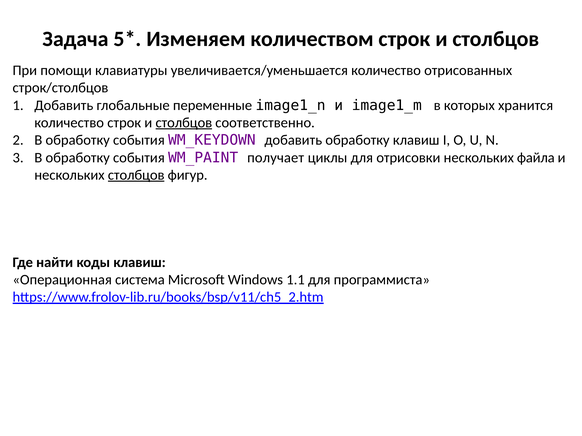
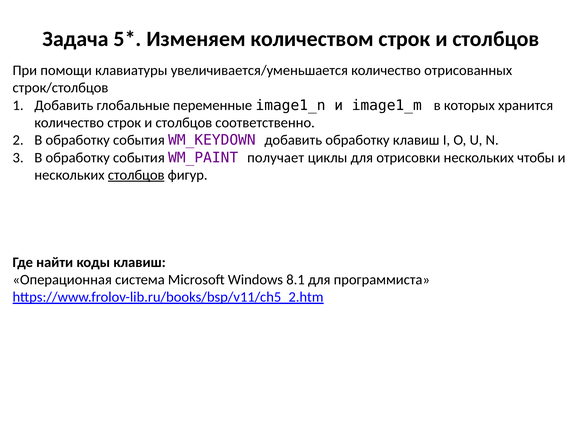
столбцов at (184, 123) underline: present -> none
файла: файла -> чтобы
1.1: 1.1 -> 8.1
